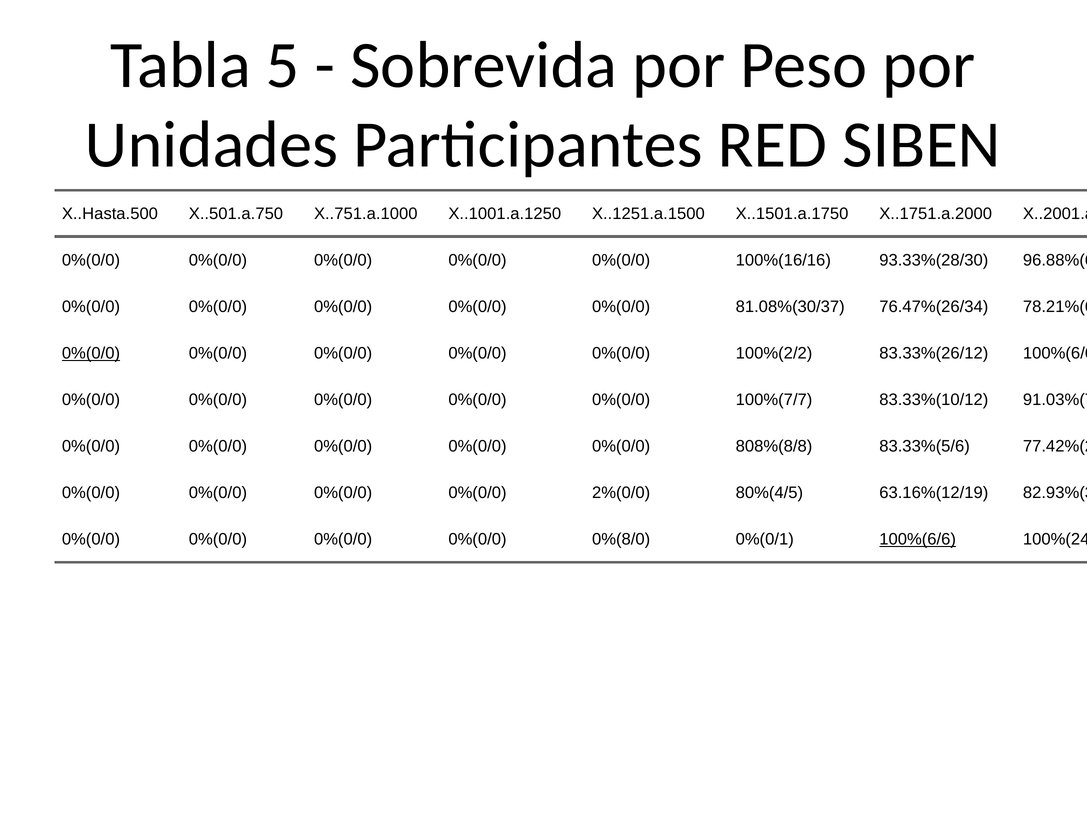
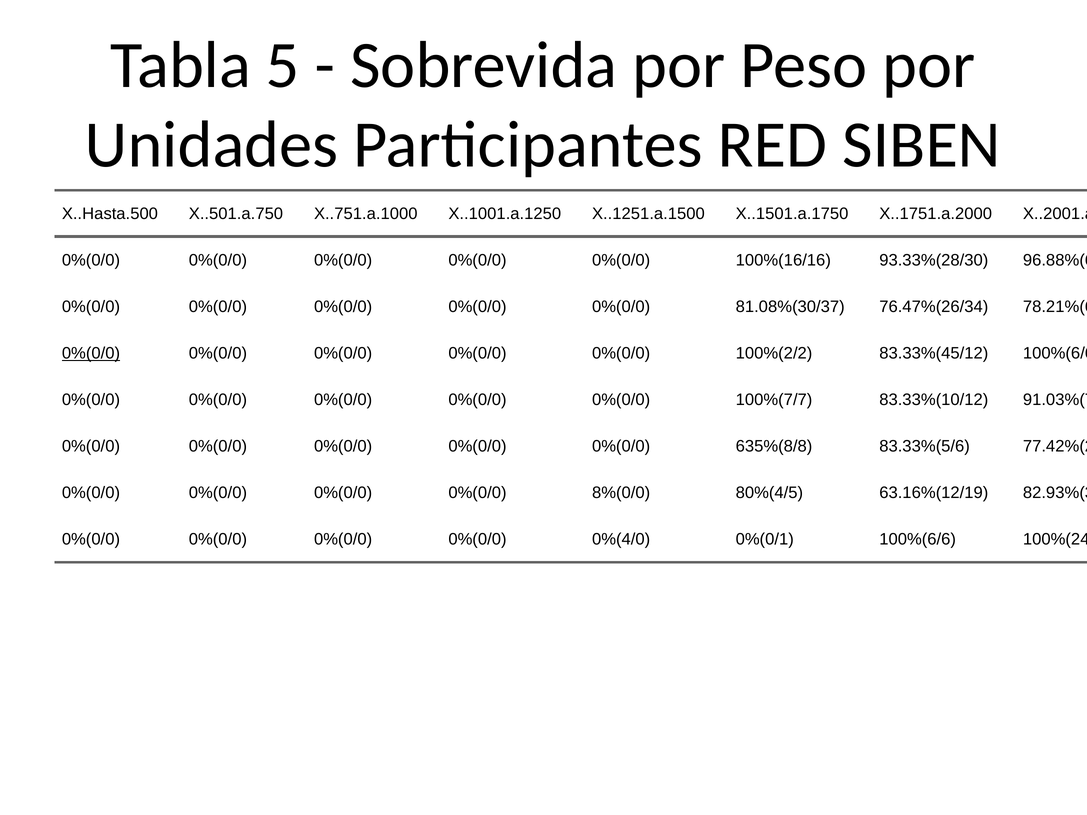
83.33%(26/12: 83.33%(26/12 -> 83.33%(45/12
808%(8/8: 808%(8/8 -> 635%(8/8
2%(0/0: 2%(0/0 -> 8%(0/0
0%(8/0: 0%(8/0 -> 0%(4/0
100%(6/6 at (918, 540) underline: present -> none
